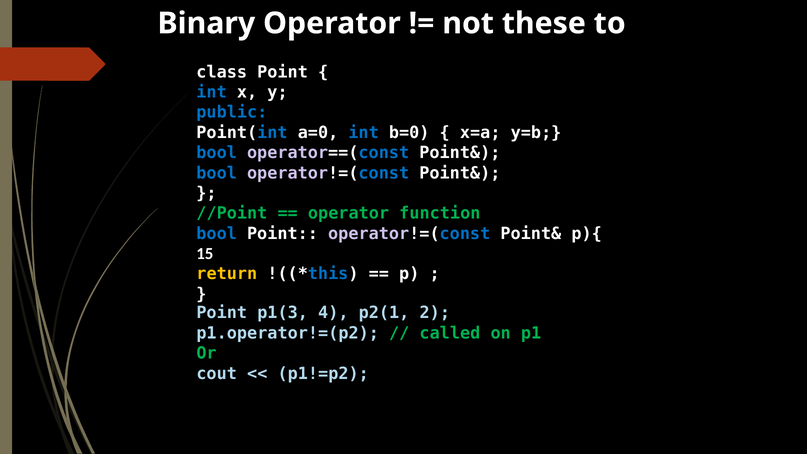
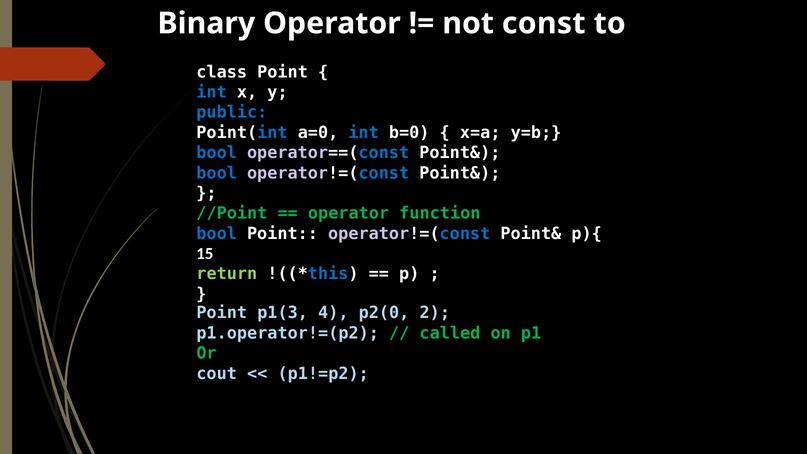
these: these -> const
return colour: yellow -> light green
p2(1: p2(1 -> p2(0
